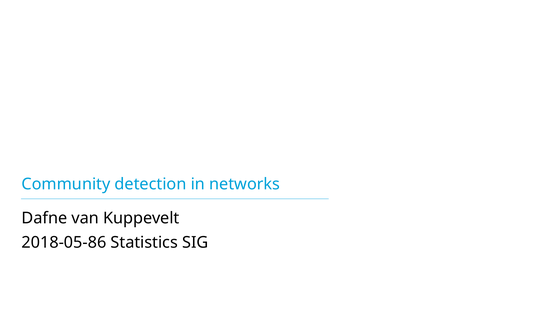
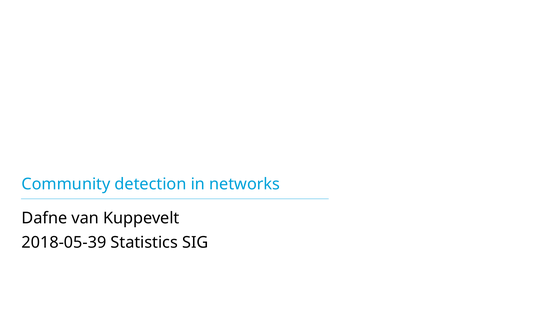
2018-05-86: 2018-05-86 -> 2018-05-39
